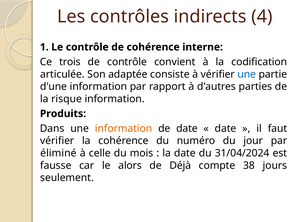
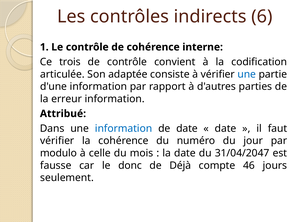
4: 4 -> 6
risque: risque -> erreur
Produits: Produits -> Attribué
information at (124, 128) colour: orange -> blue
éliminé: éliminé -> modulo
31/04/2024: 31/04/2024 -> 31/04/2047
alors: alors -> donc
38: 38 -> 46
